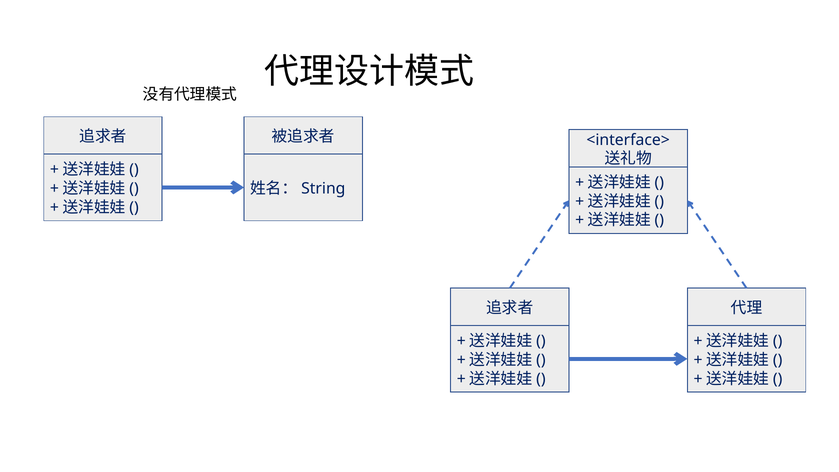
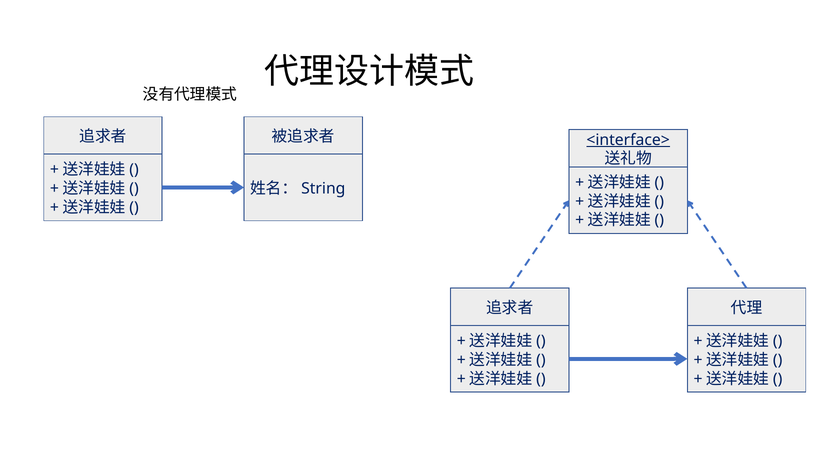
<interface> underline: none -> present
